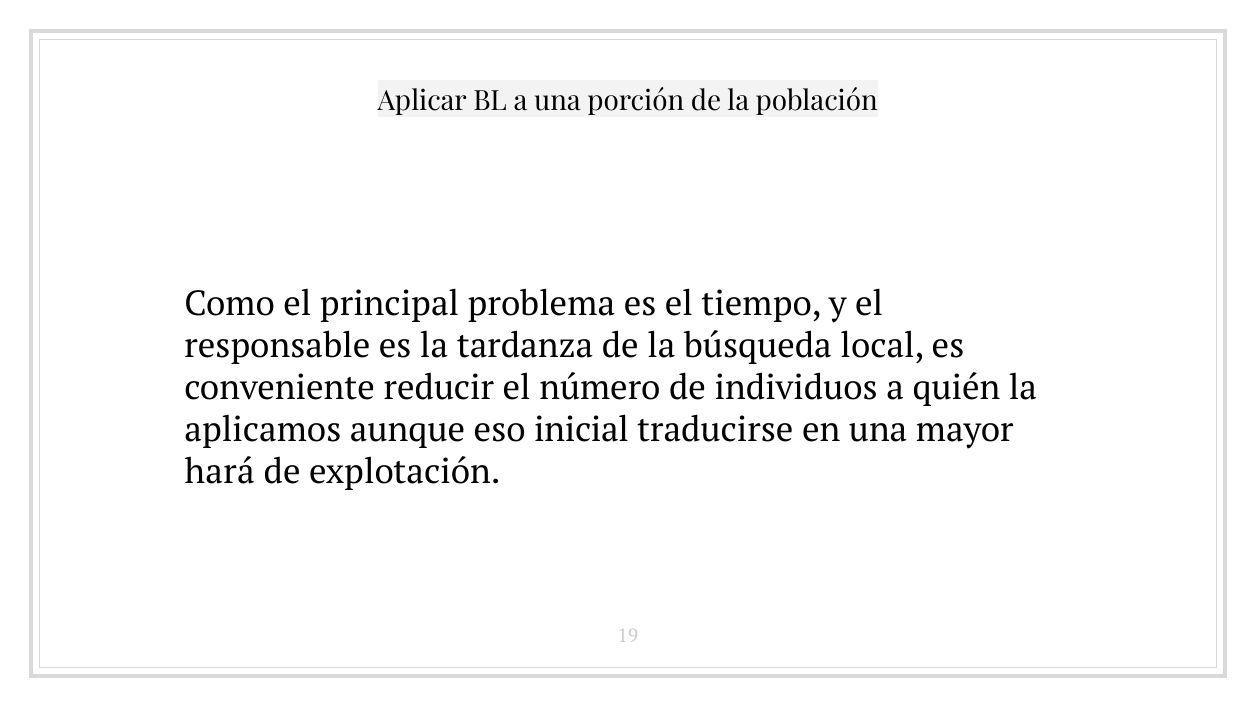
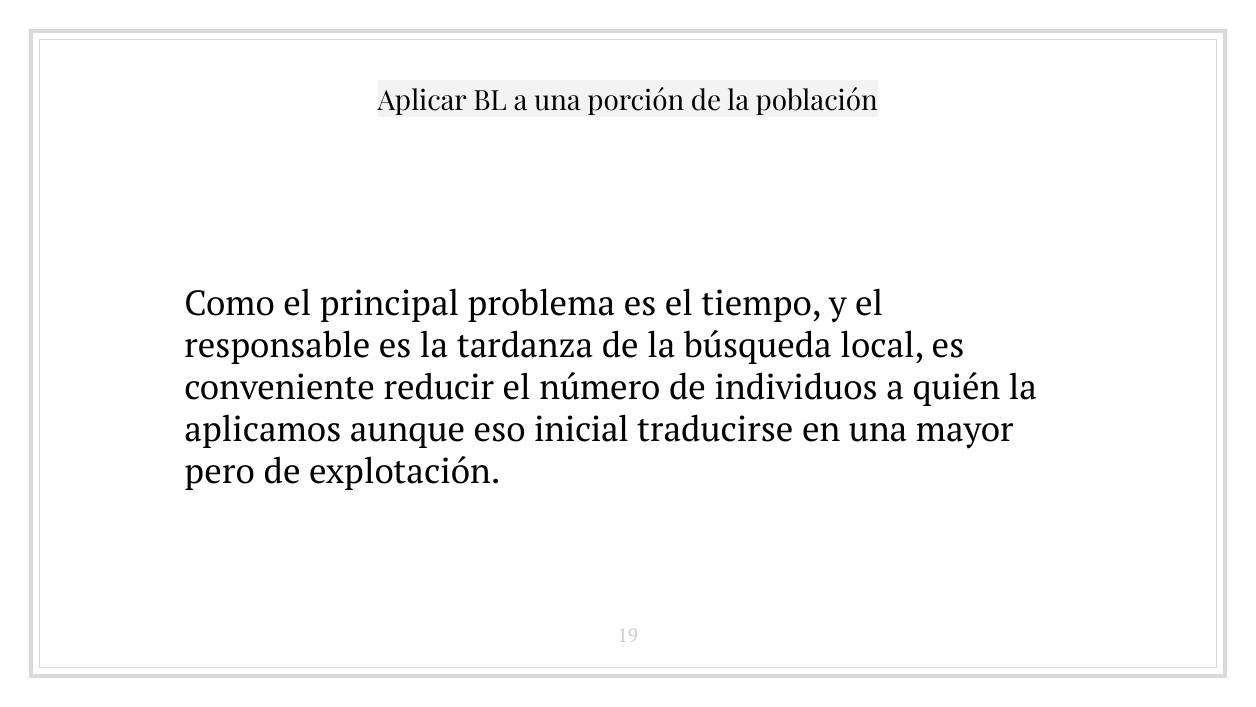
hará: hará -> pero
